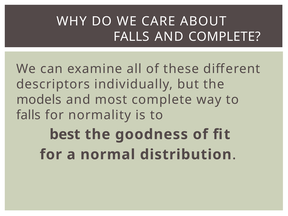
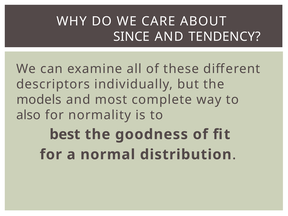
FALLS at (131, 37): FALLS -> SINCE
AND COMPLETE: COMPLETE -> TENDENCY
falls at (28, 115): falls -> also
